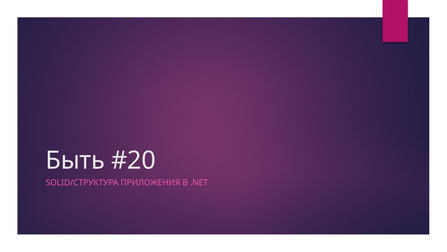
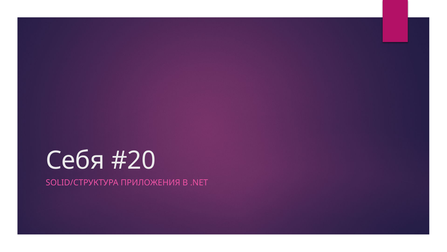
Быть: Быть -> Себя
